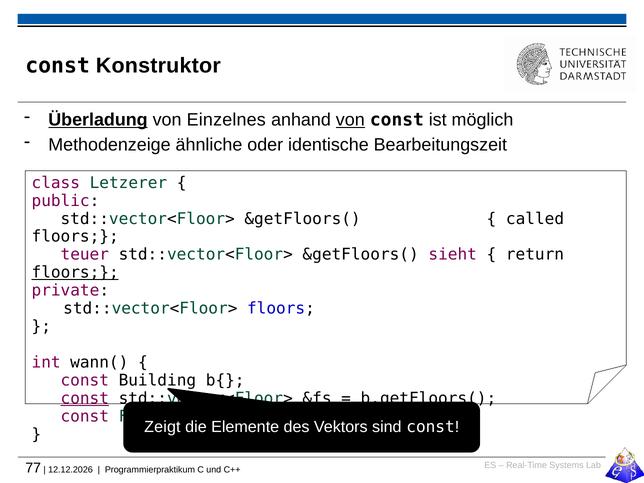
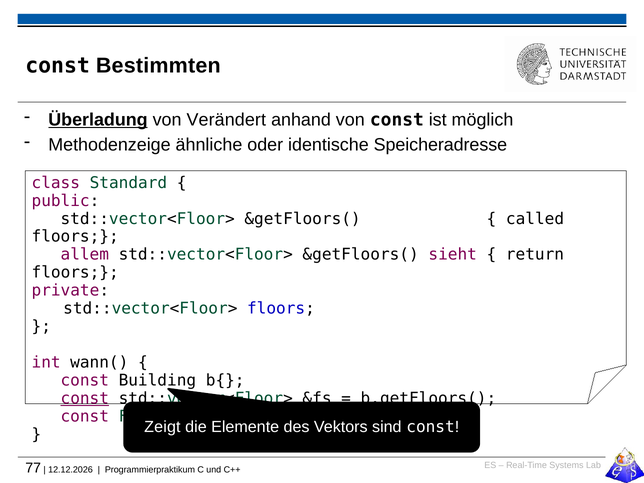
Konstruktor: Konstruktor -> Bestimmten
Einzelnes: Einzelnes -> Verändert
von at (350, 120) underline: present -> none
Bearbeitungszeit: Bearbeitungszeit -> Speicheradresse
Letzerer: Letzerer -> Standard
teuer: teuer -> allem
floors at (75, 273) underline: present -> none
